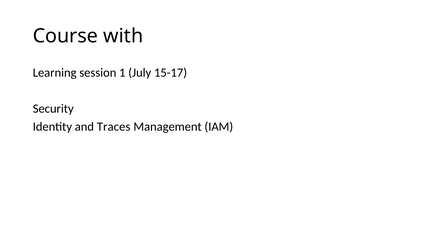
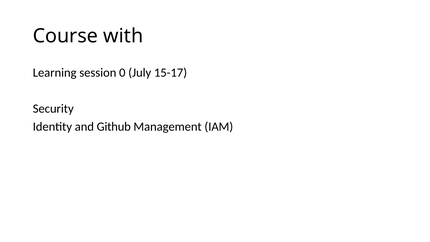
1: 1 -> 0
Traces: Traces -> Github
